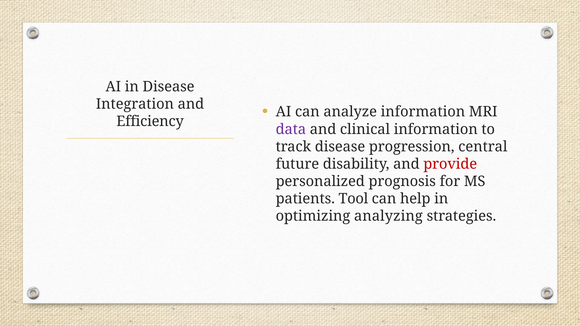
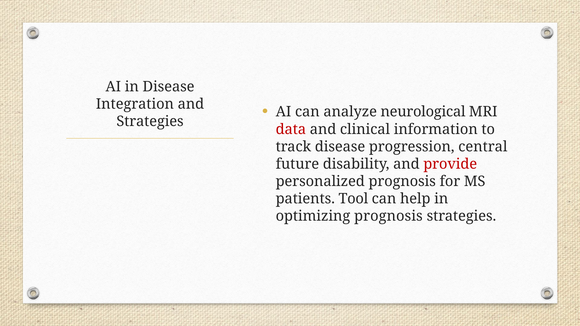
analyze information: information -> neurological
Efficiency at (150, 121): Efficiency -> Strategies
data colour: purple -> red
optimizing analyzing: analyzing -> prognosis
